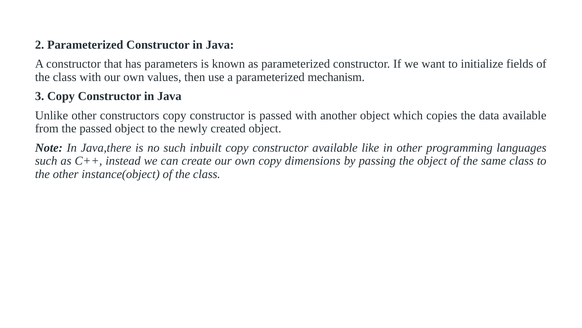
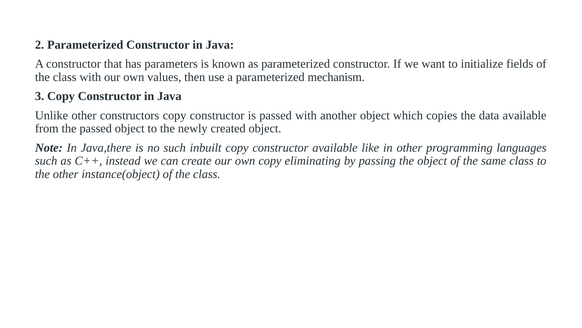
dimensions: dimensions -> eliminating
